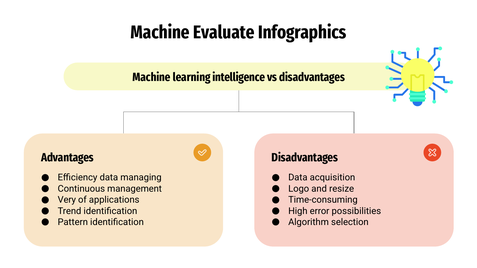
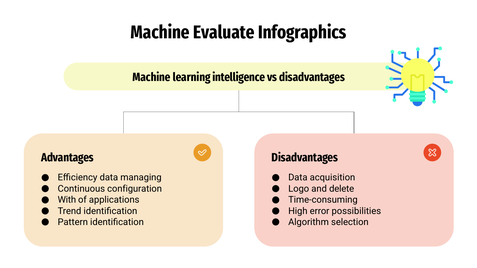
management: management -> configuration
resize: resize -> delete
Very: Very -> With
